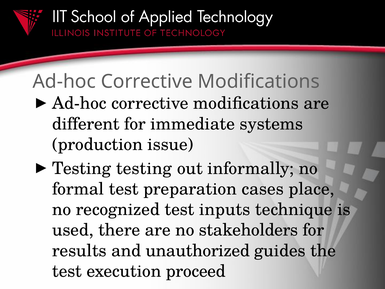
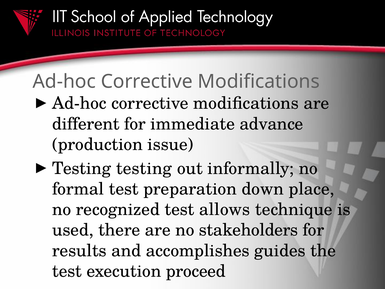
systems: systems -> advance
cases: cases -> down
inputs: inputs -> allows
unauthorized: unauthorized -> accomplishes
